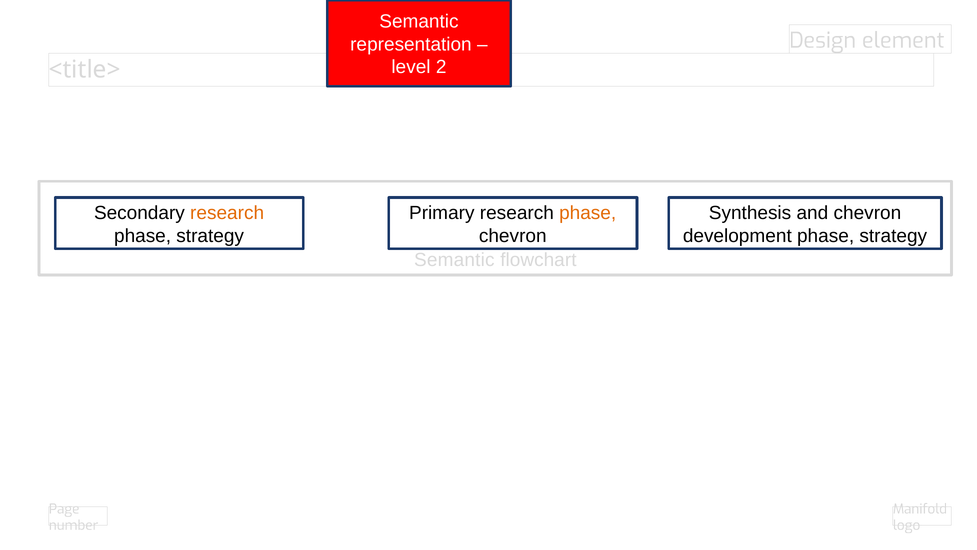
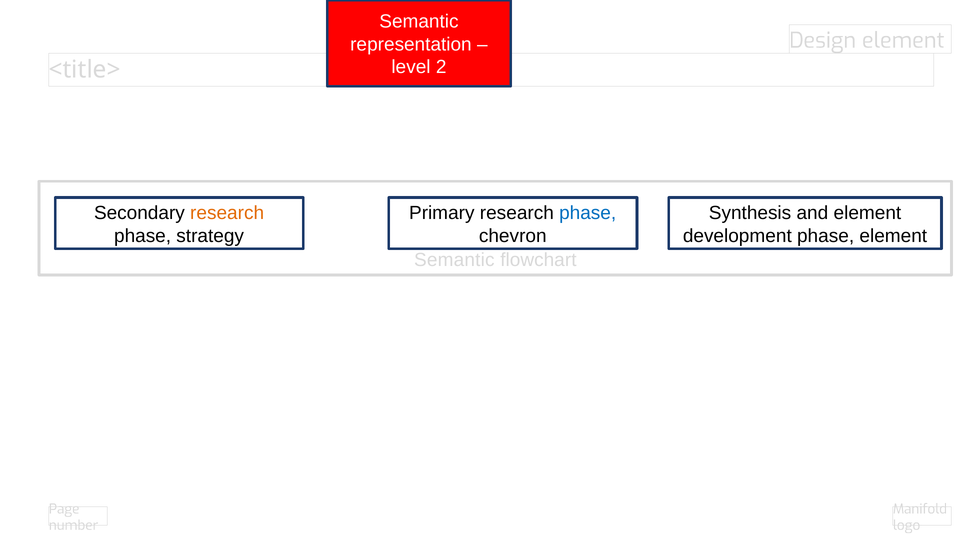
phase at (588, 213) colour: orange -> blue
and chevron: chevron -> element
development phase strategy: strategy -> element
